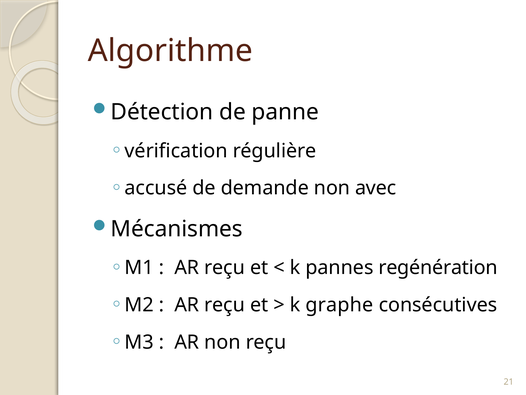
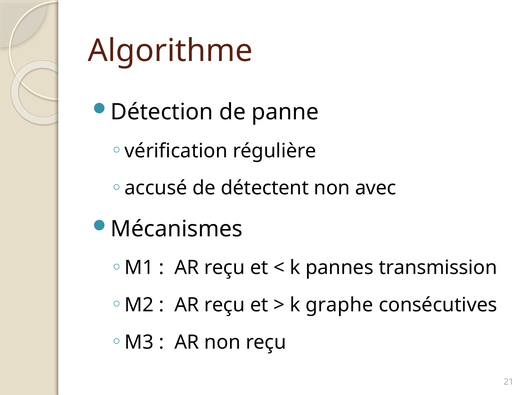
demande: demande -> détectent
regénération: regénération -> transmission
